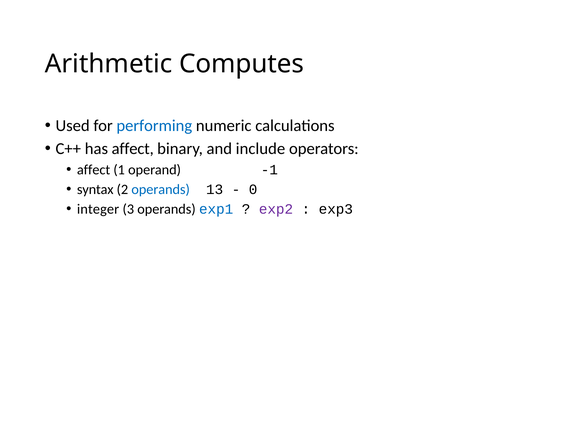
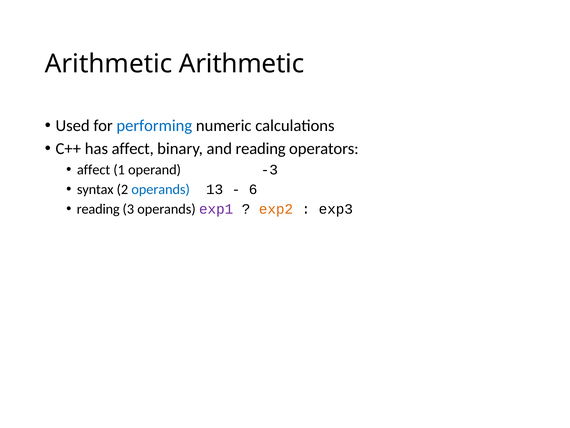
Arithmetic Computes: Computes -> Arithmetic
and include: include -> reading
-1: -1 -> -3
0: 0 -> 6
integer at (98, 209): integer -> reading
exp1 colour: blue -> purple
exp2 colour: purple -> orange
